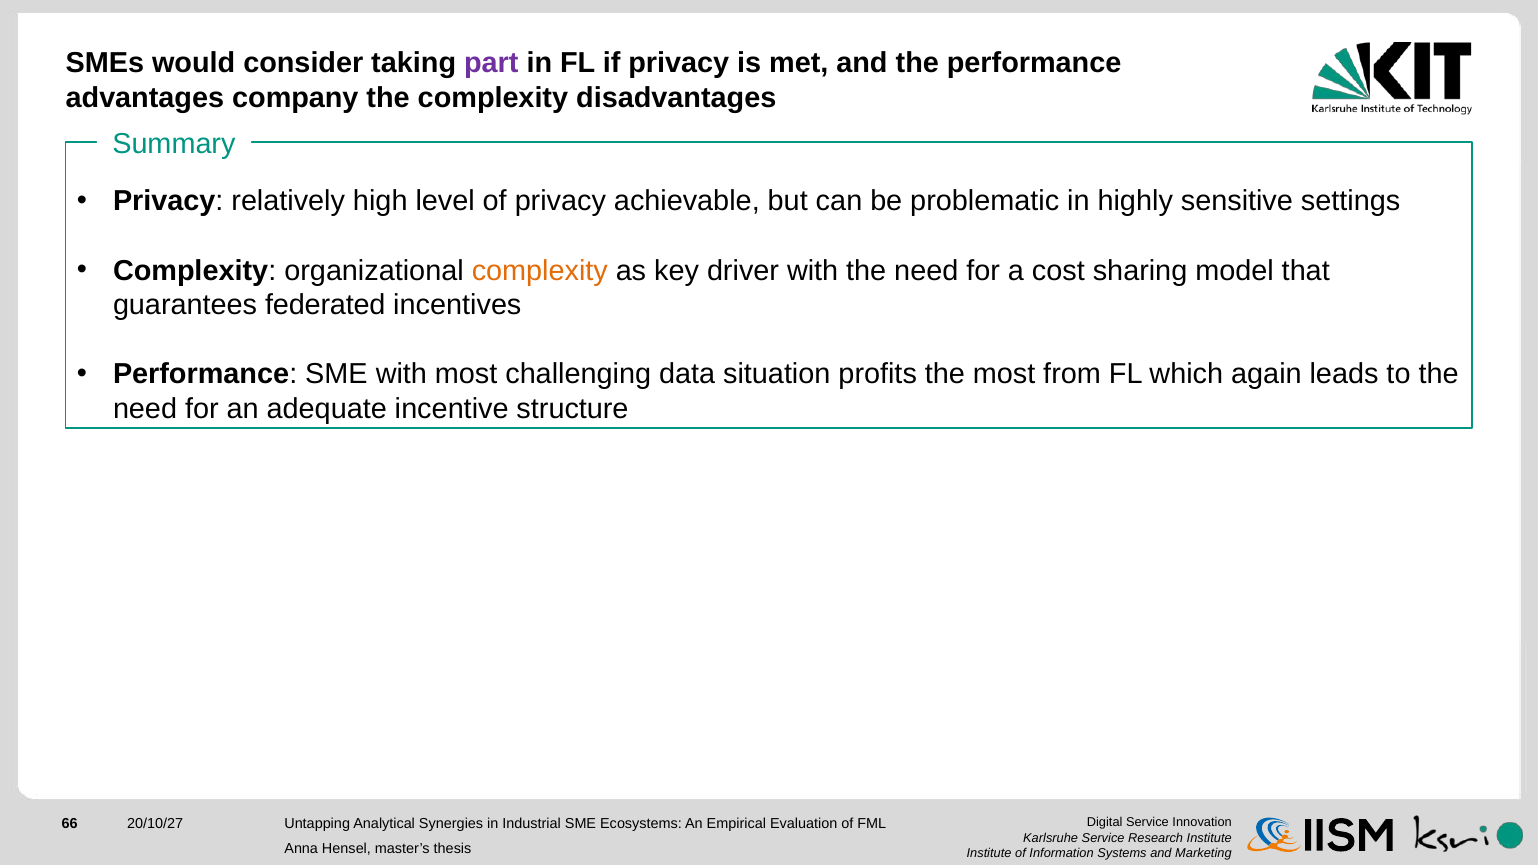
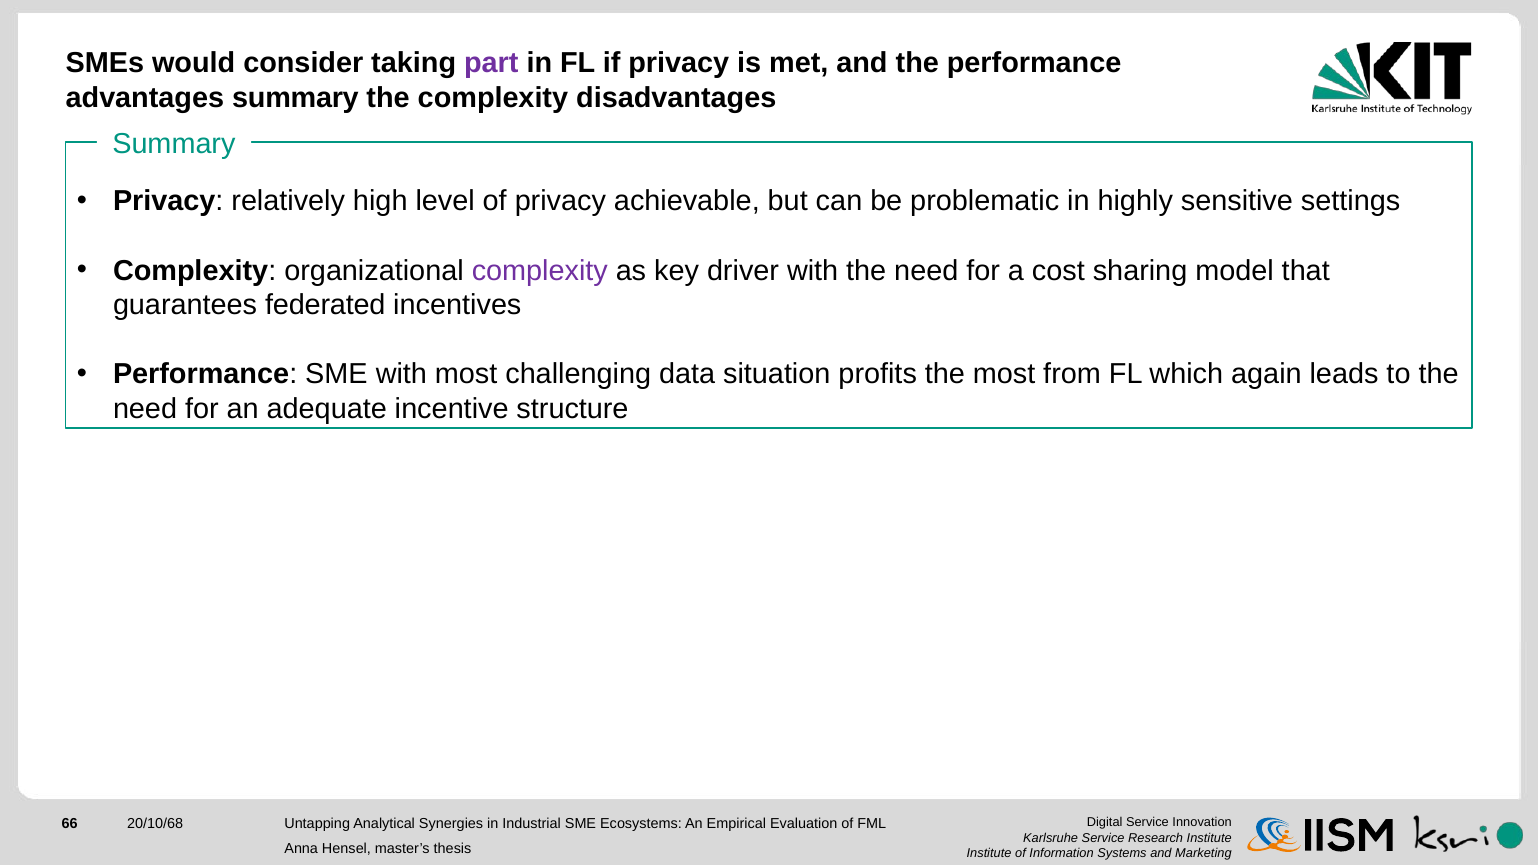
advantages company: company -> summary
complexity at (540, 271) colour: orange -> purple
20/10/27: 20/10/27 -> 20/10/68
